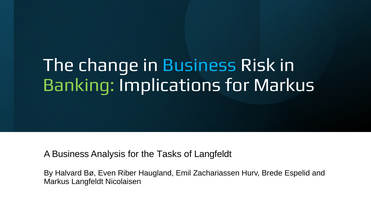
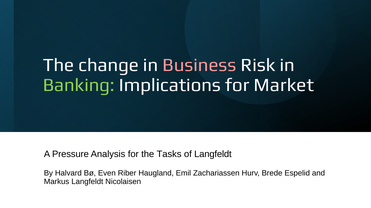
Business at (199, 65) colour: light blue -> pink
for Markus: Markus -> Market
A Business: Business -> Pressure
